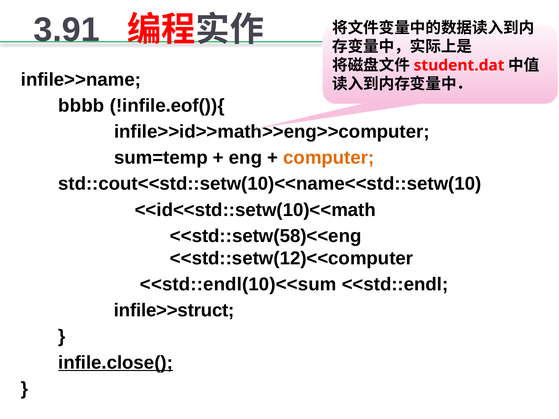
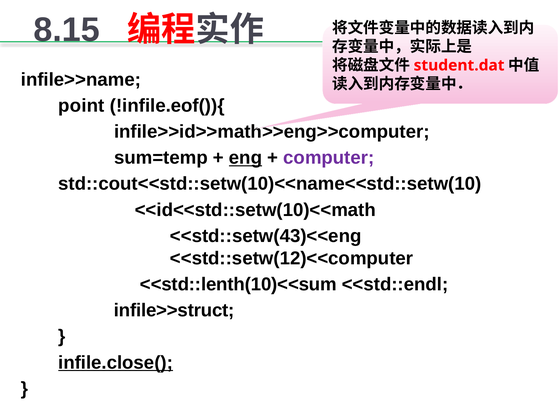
3.91: 3.91 -> 8.15
bbbb: bbbb -> point
eng underline: none -> present
computer colour: orange -> purple
<<std::setw(58)<<eng: <<std::setw(58)<<eng -> <<std::setw(43)<<eng
<<std::endl(10)<<sum: <<std::endl(10)<<sum -> <<std::lenth(10)<<sum
